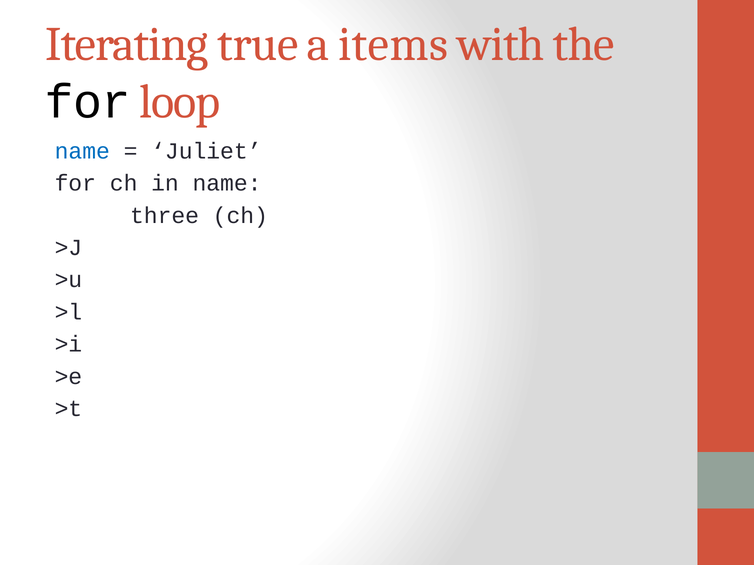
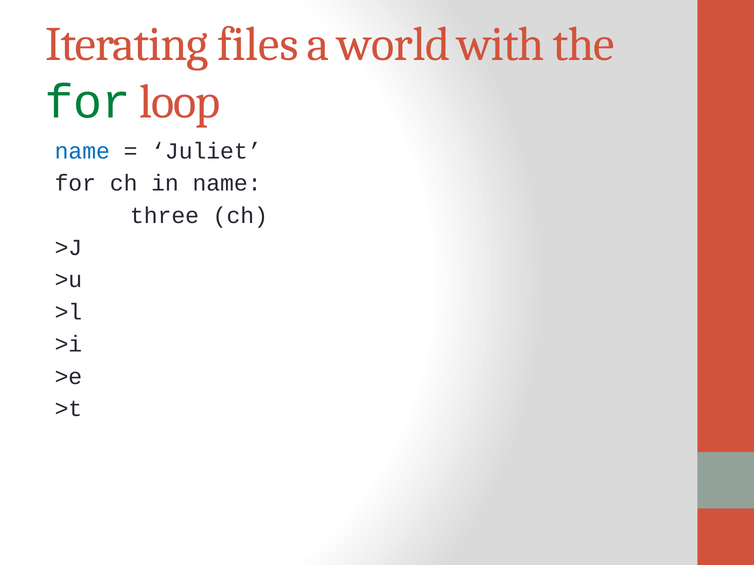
true: true -> files
items: items -> world
for at (88, 102) colour: black -> green
